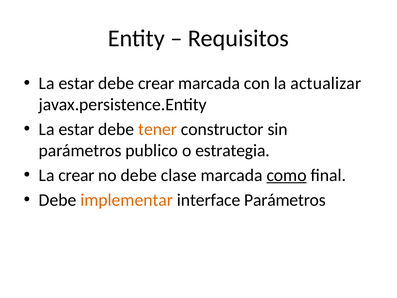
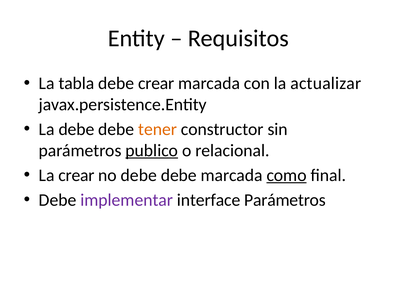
estar at (76, 83): estar -> tabla
estar at (76, 129): estar -> debe
publico underline: none -> present
estrategia: estrategia -> relacional
no debe clase: clase -> debe
implementar colour: orange -> purple
